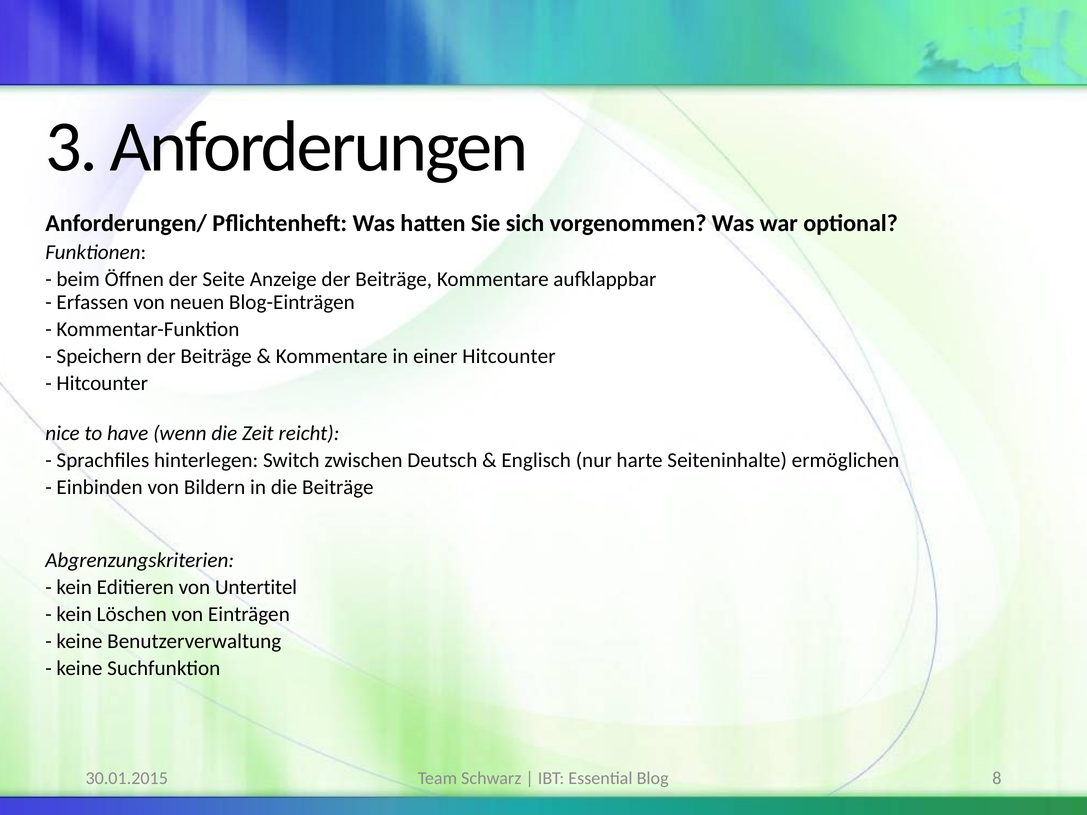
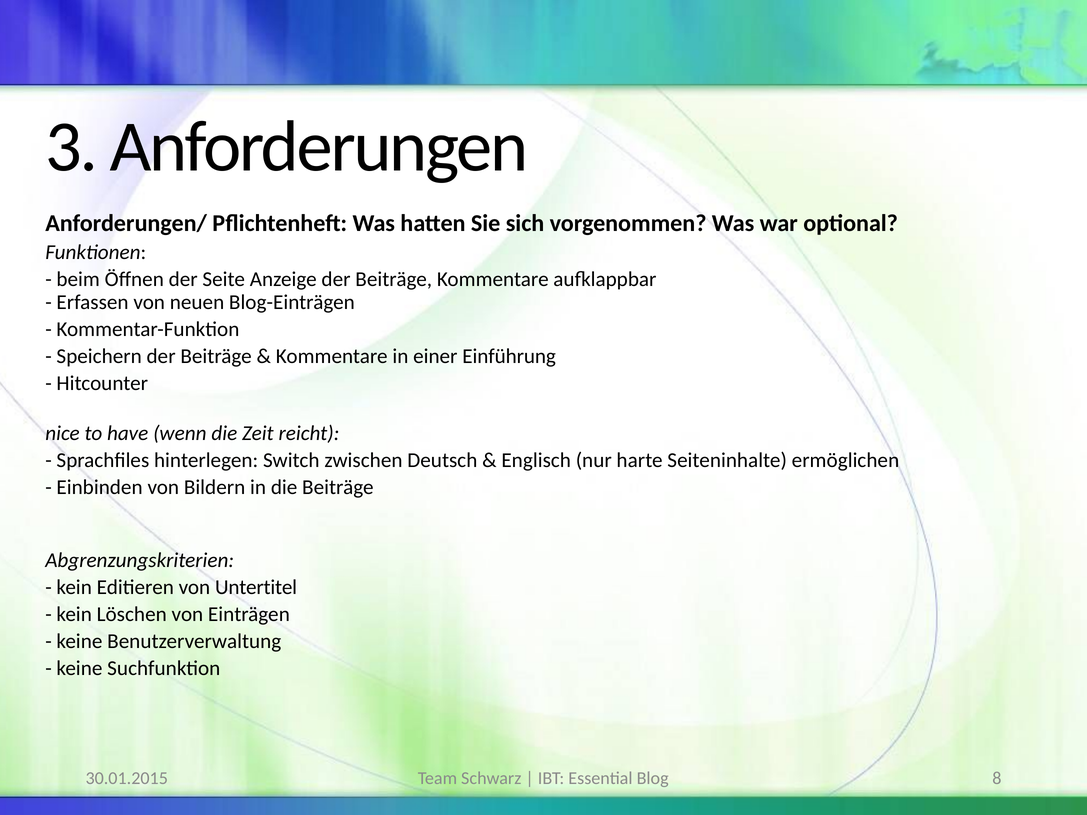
einer Hitcounter: Hitcounter -> Einführung
